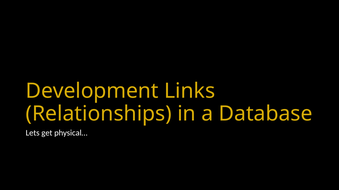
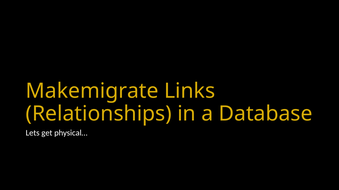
Development: Development -> Makemigrate
